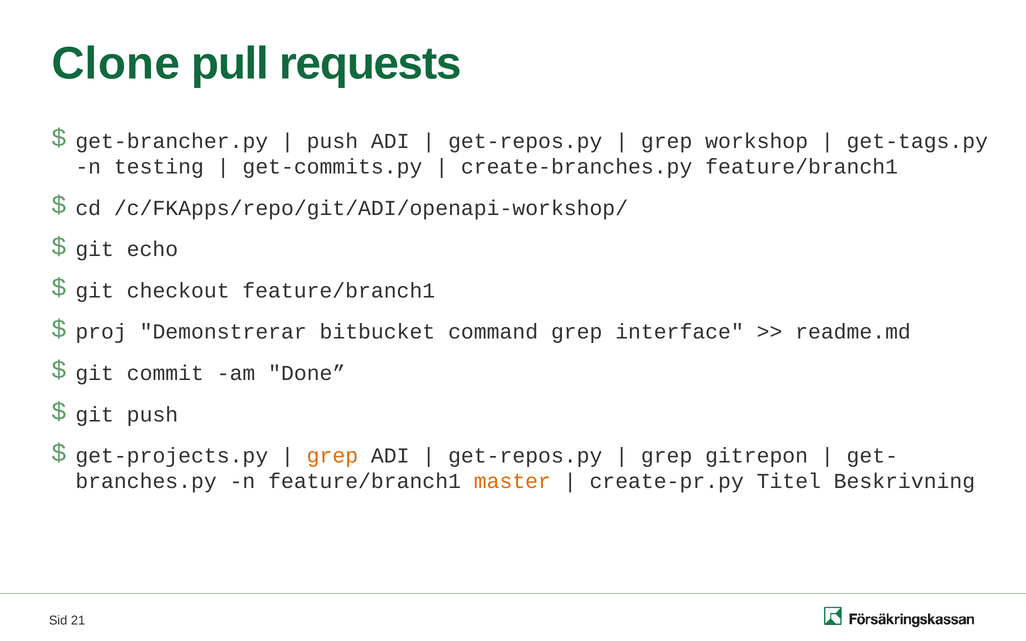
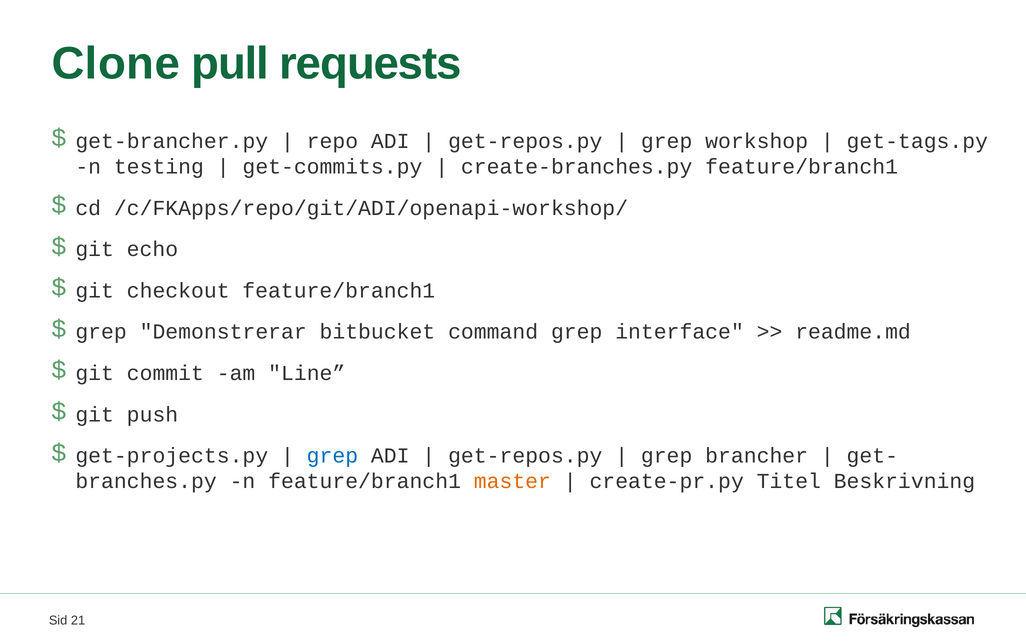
push at (332, 141): push -> repo
proj at (101, 332): proj -> grep
Done: Done -> Line
grep at (332, 456) colour: orange -> blue
gitrepon: gitrepon -> brancher
